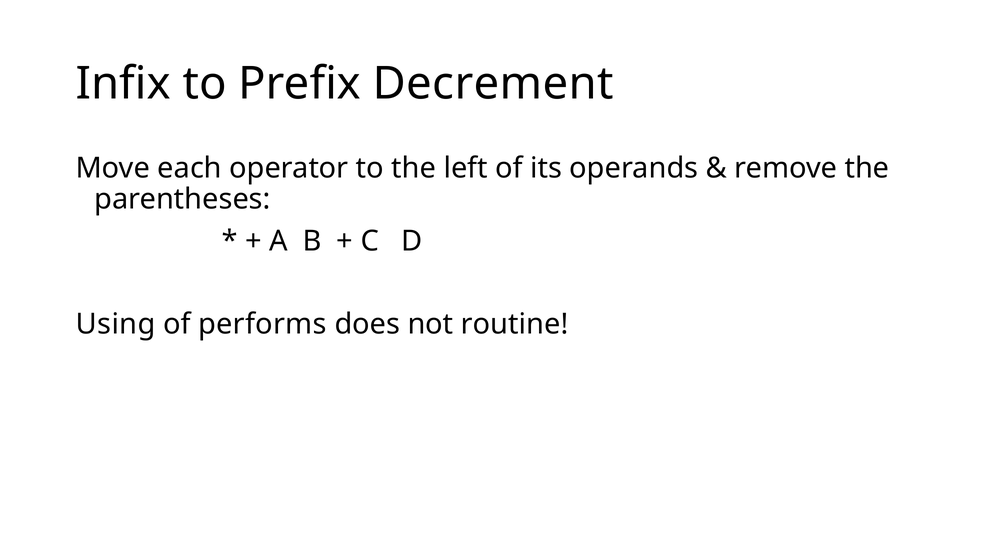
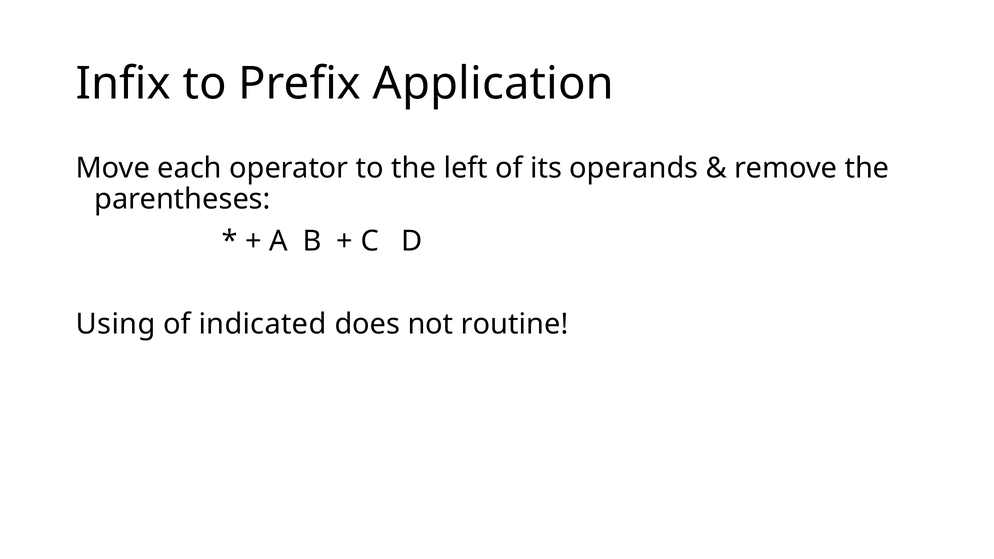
Decrement: Decrement -> Application
performs: performs -> indicated
